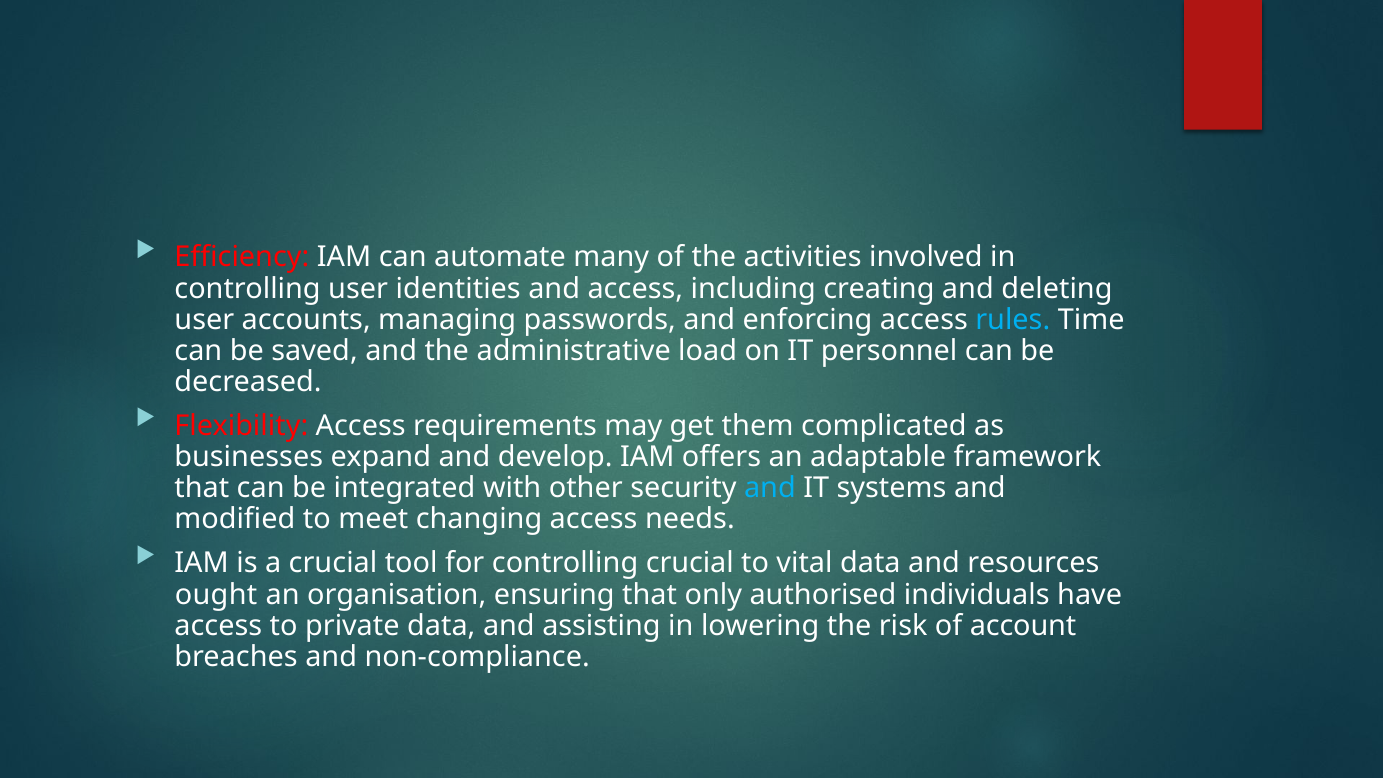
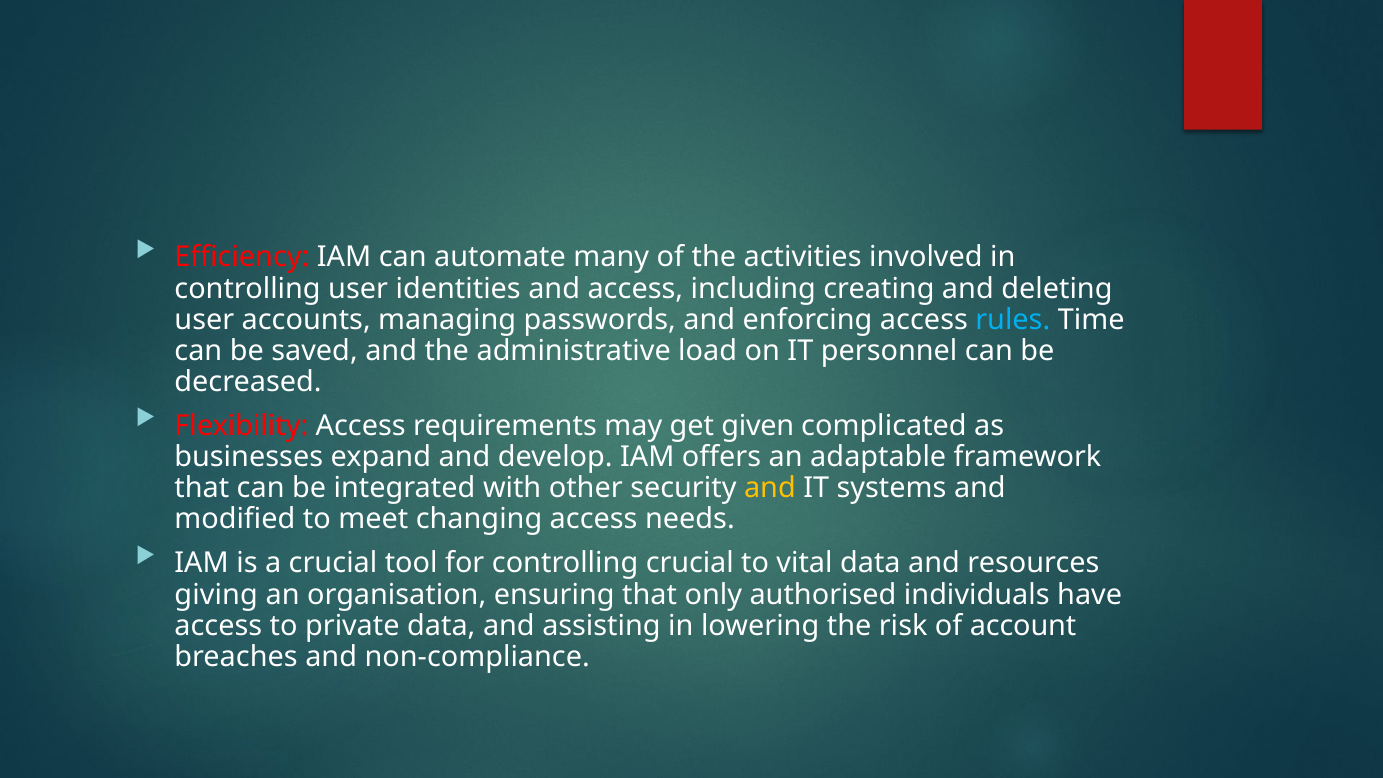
them: them -> given
and at (770, 488) colour: light blue -> yellow
ought: ought -> giving
